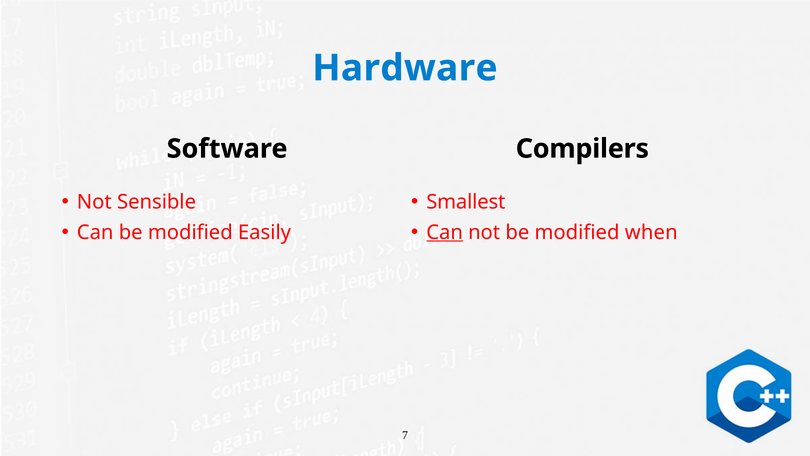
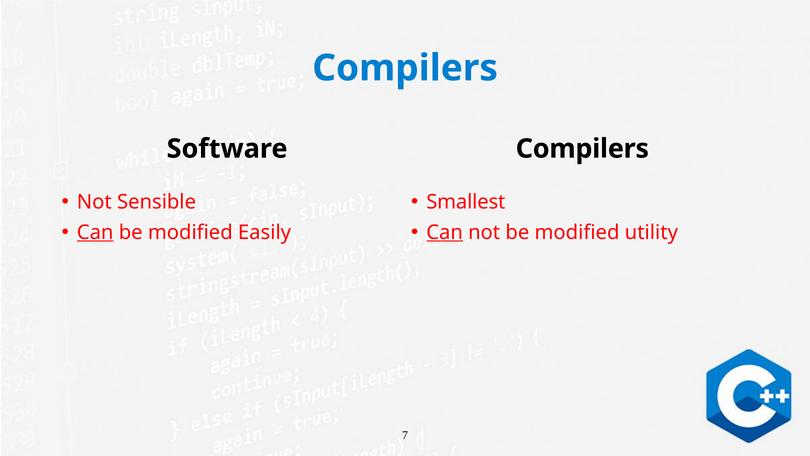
Hardware at (405, 68): Hardware -> Compilers
Can at (95, 232) underline: none -> present
when: when -> utility
